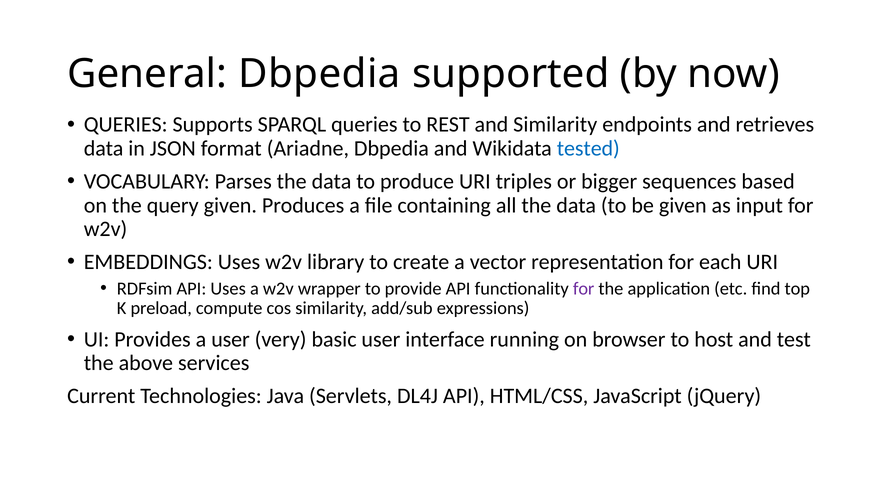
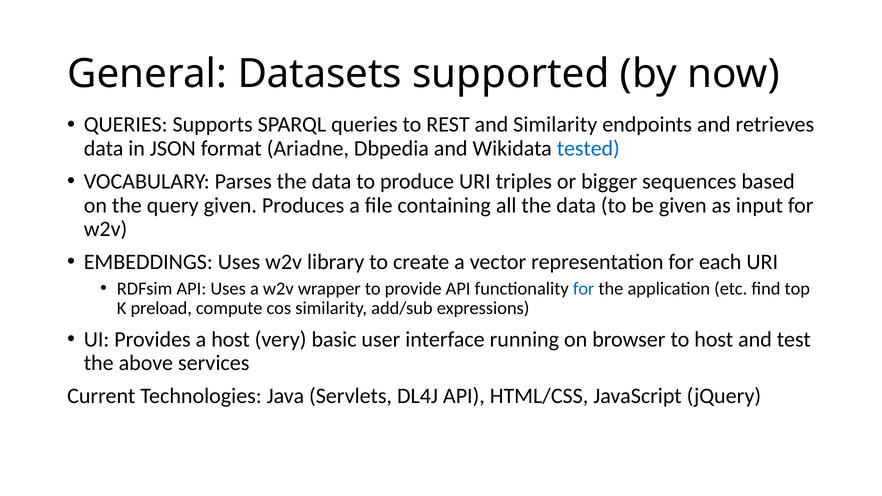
General Dbpedia: Dbpedia -> Datasets
for at (584, 289) colour: purple -> blue
a user: user -> host
